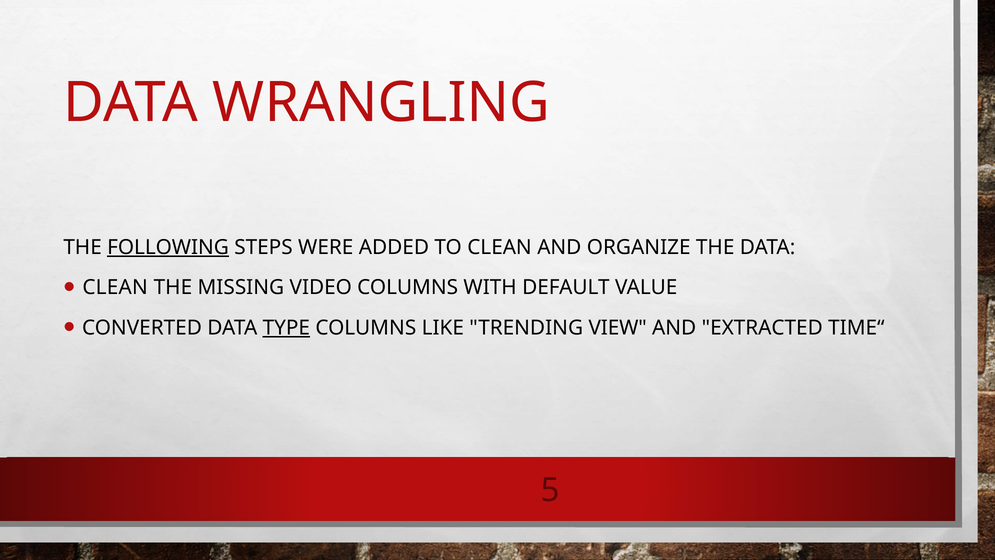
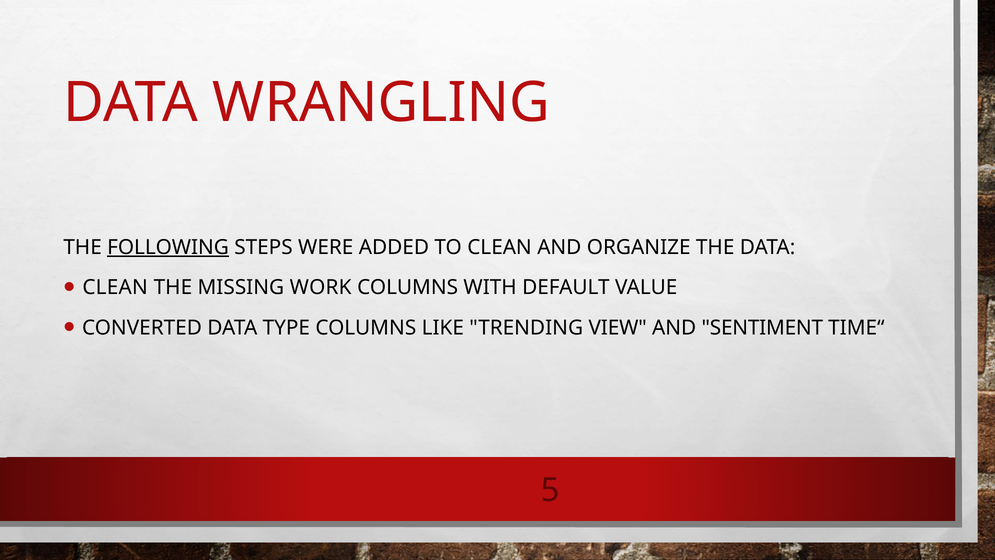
VIDEO: VIDEO -> WORK
TYPE underline: present -> none
EXTRACTED: EXTRACTED -> SENTIMENT
